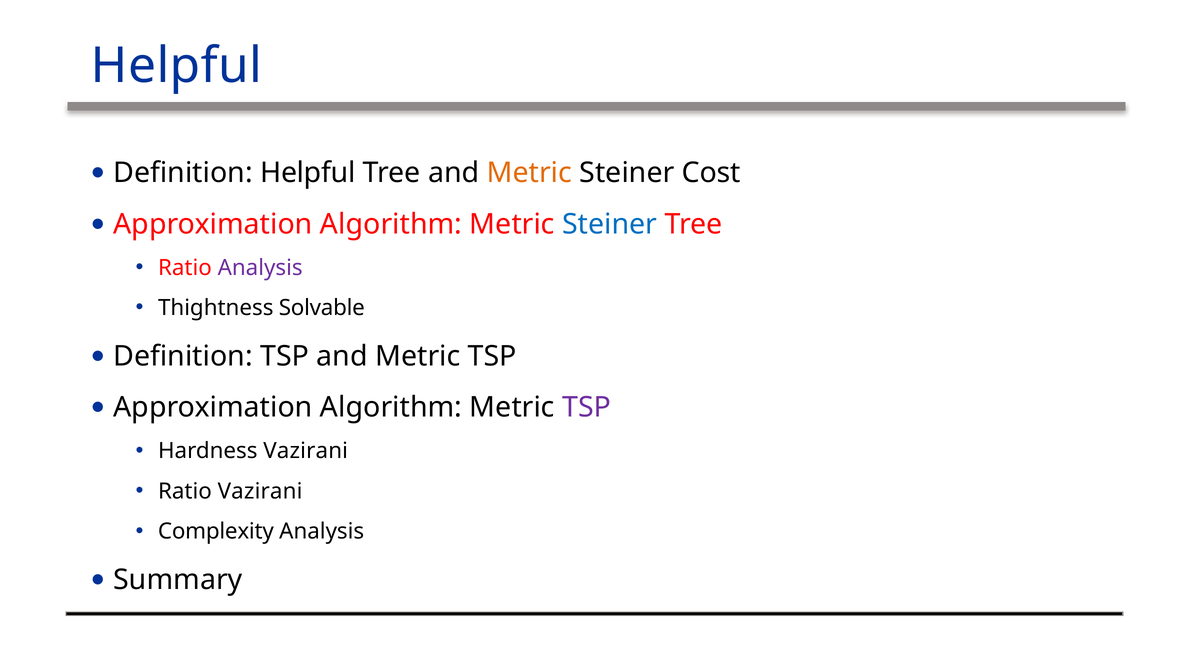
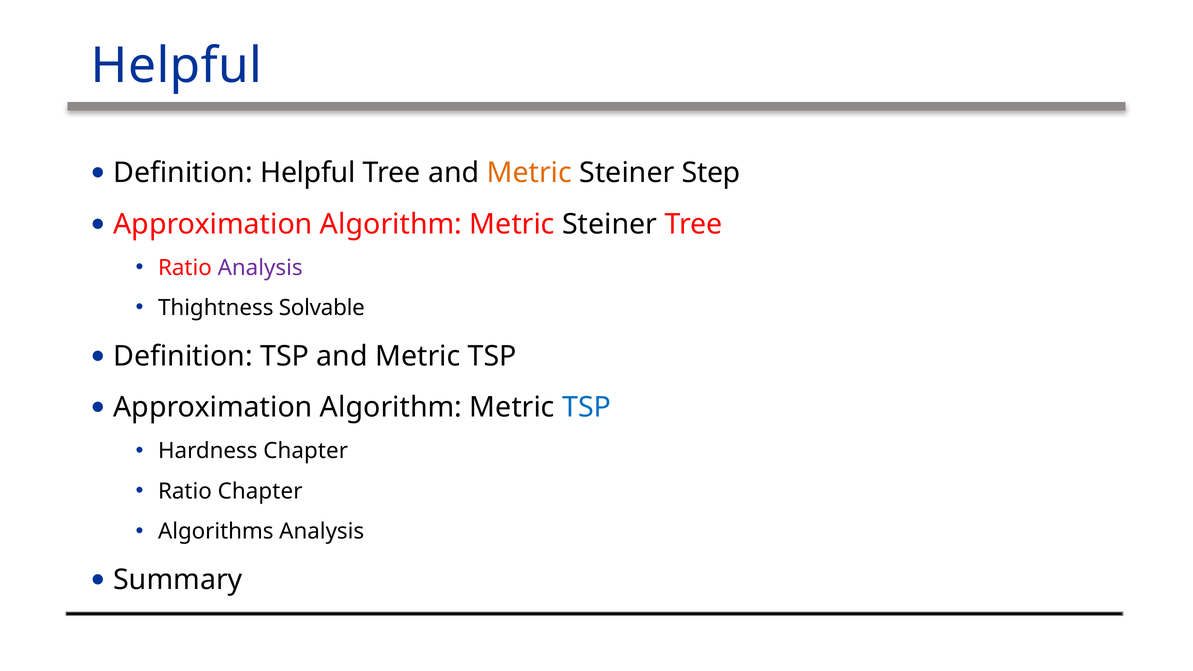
Cost: Cost -> Step
Steiner at (610, 224) colour: blue -> black
TSP at (587, 408) colour: purple -> blue
Hardness Vazirani: Vazirani -> Chapter
Ratio Vazirani: Vazirani -> Chapter
Complexity: Complexity -> Algorithms
